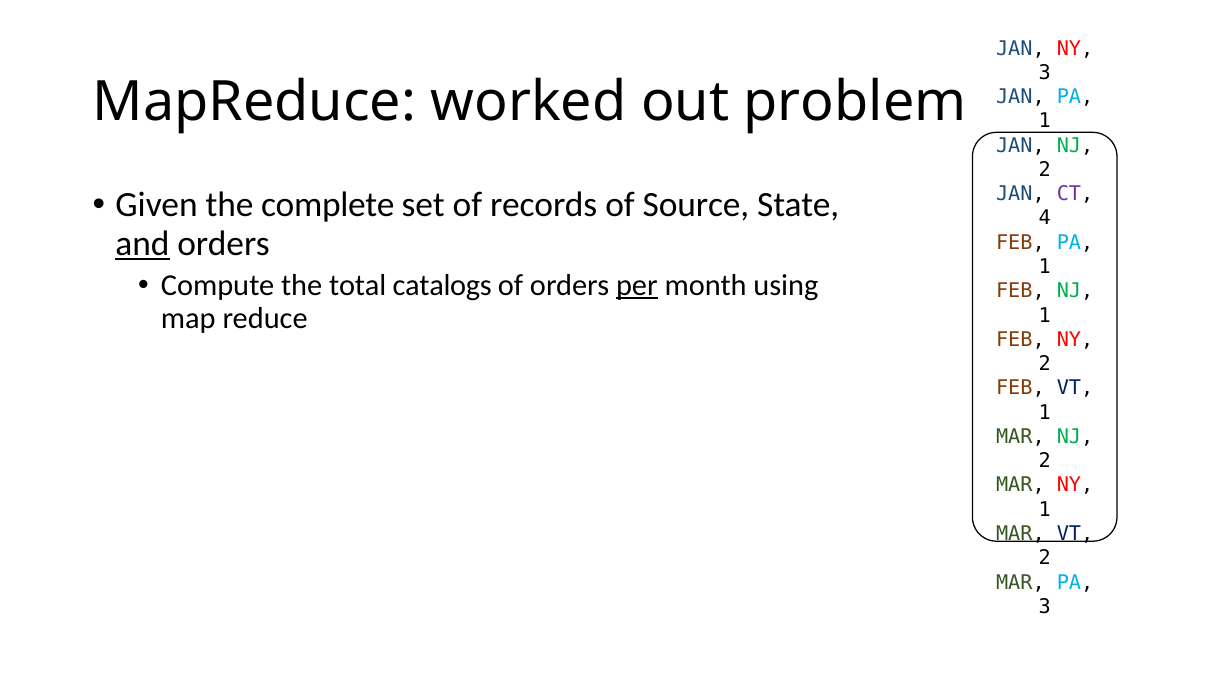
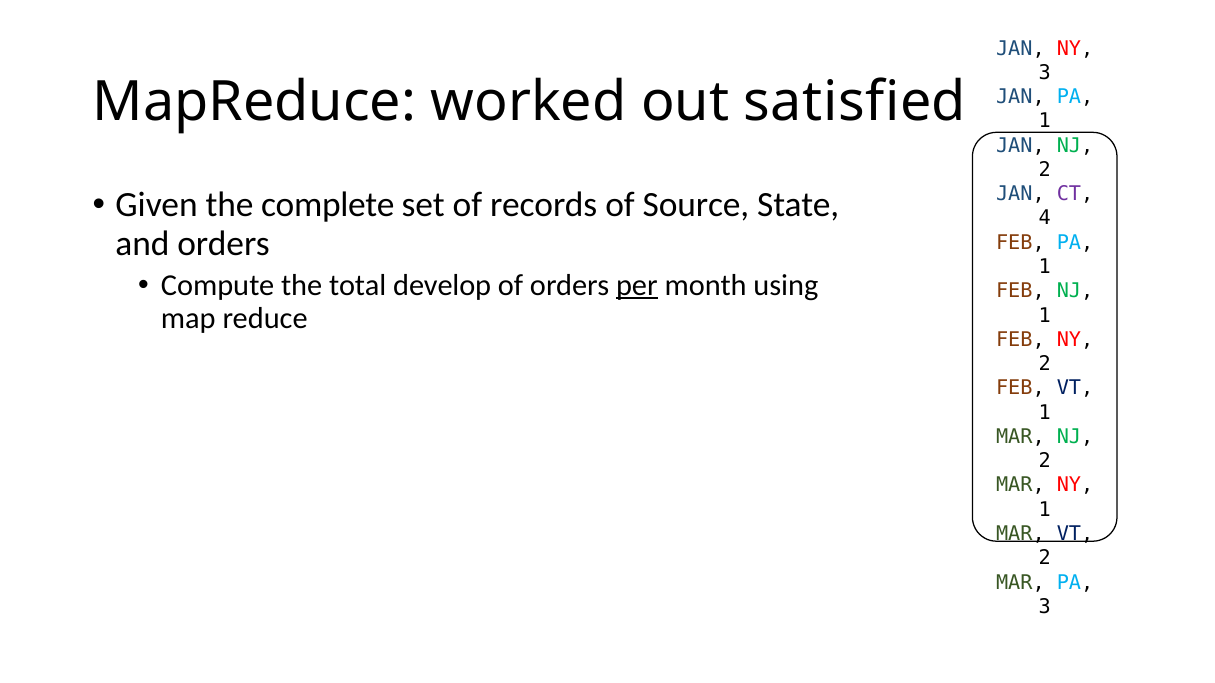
problem: problem -> satisfied
and underline: present -> none
catalogs: catalogs -> develop
